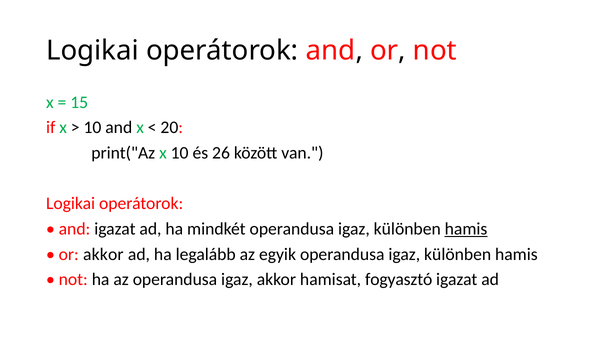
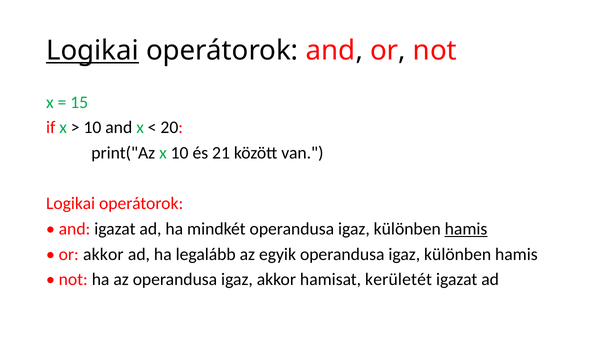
Logikai at (92, 51) underline: none -> present
26: 26 -> 21
fogyasztó: fogyasztó -> kerületét
